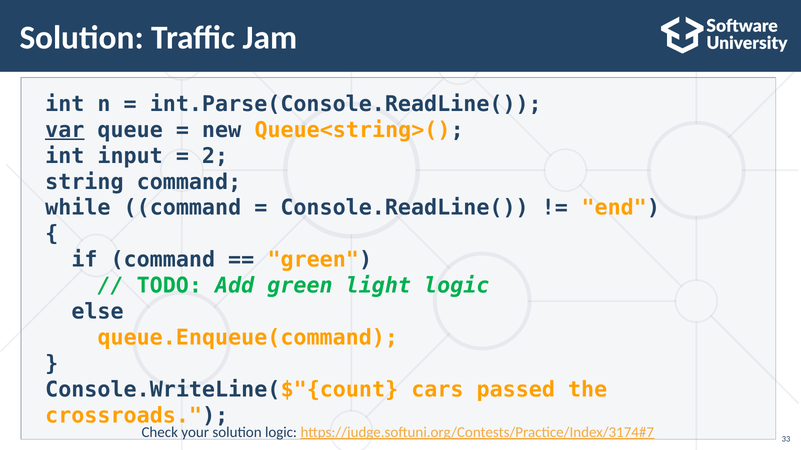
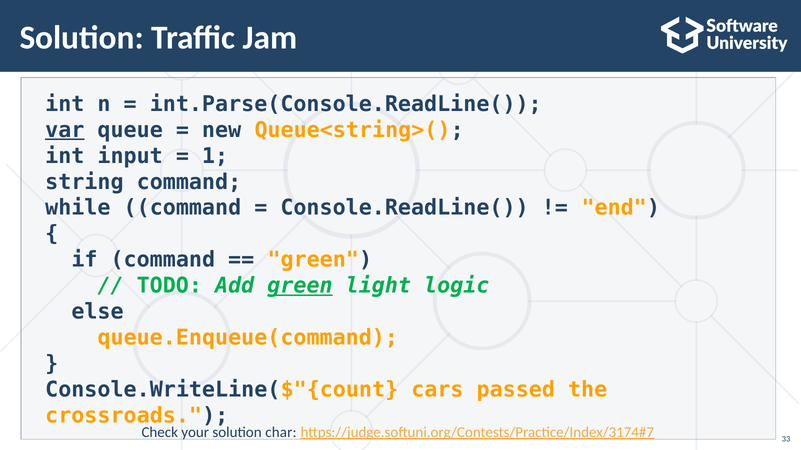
2: 2 -> 1
green at (300, 286) underline: none -> present
solution logic: logic -> char
